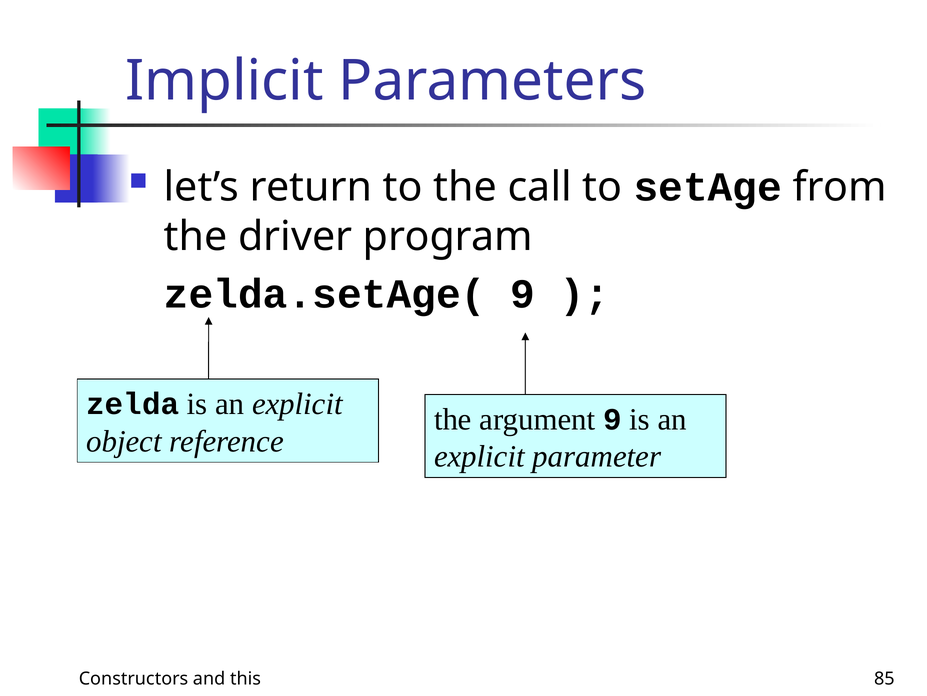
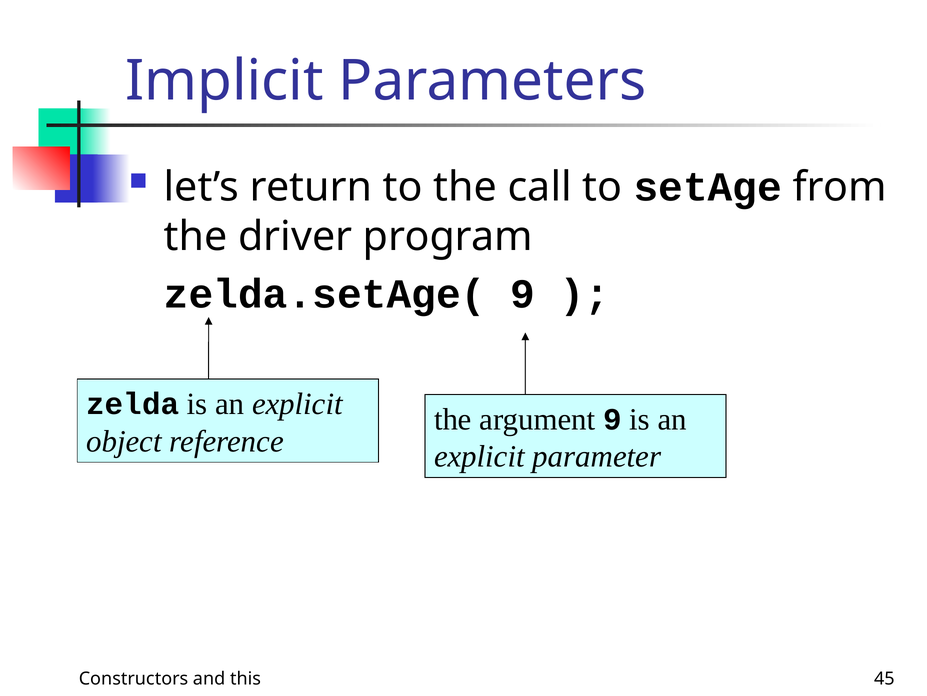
85: 85 -> 45
